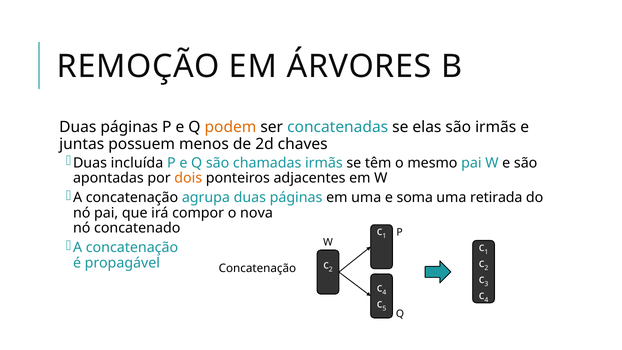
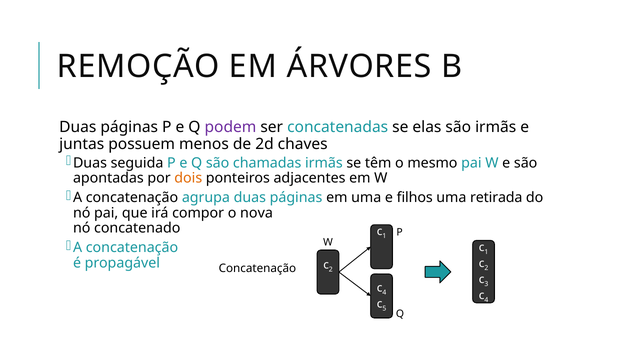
podem colour: orange -> purple
incluída: incluída -> seguida
soma: soma -> filhos
